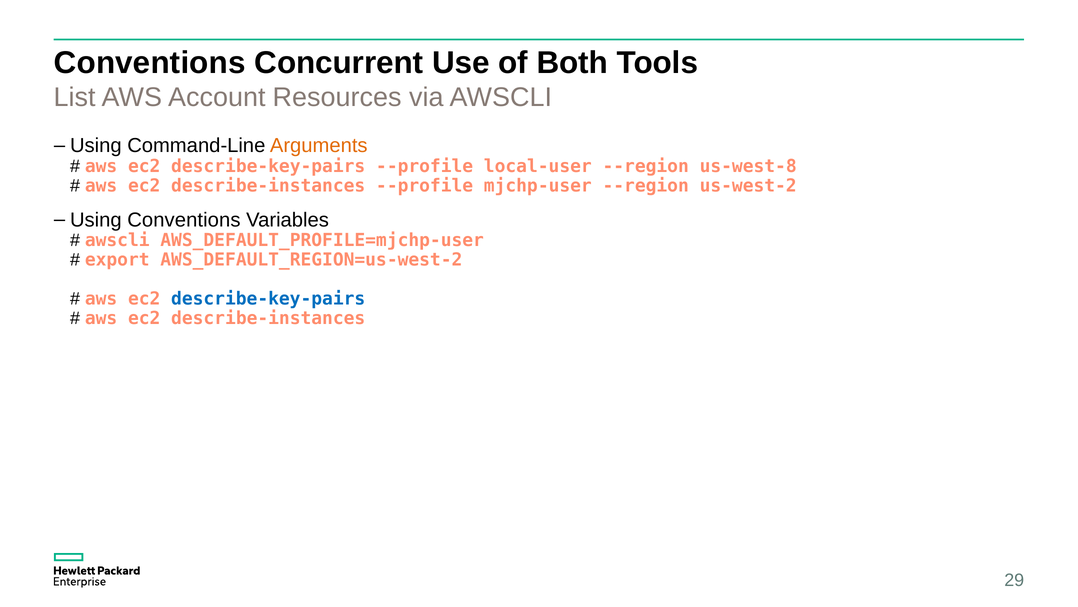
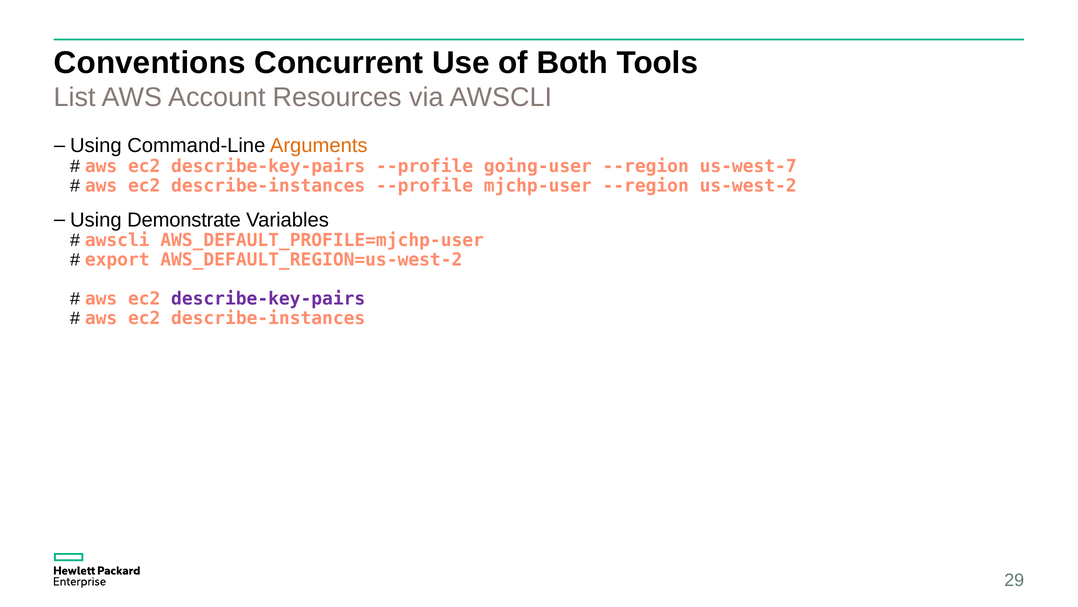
local-user: local-user -> going-user
us-west-8: us-west-8 -> us-west-7
Using Conventions: Conventions -> Demonstrate
describe-key-pairs at (268, 298) colour: blue -> purple
